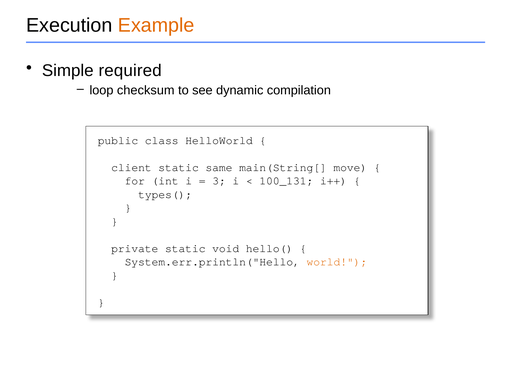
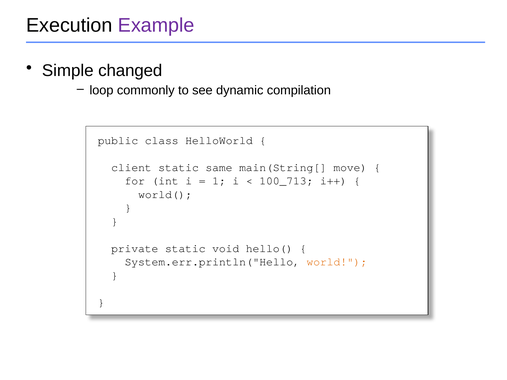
Example colour: orange -> purple
required: required -> changed
checksum: checksum -> commonly
3: 3 -> 1
100_131: 100_131 -> 100_713
types(: types( -> world(
